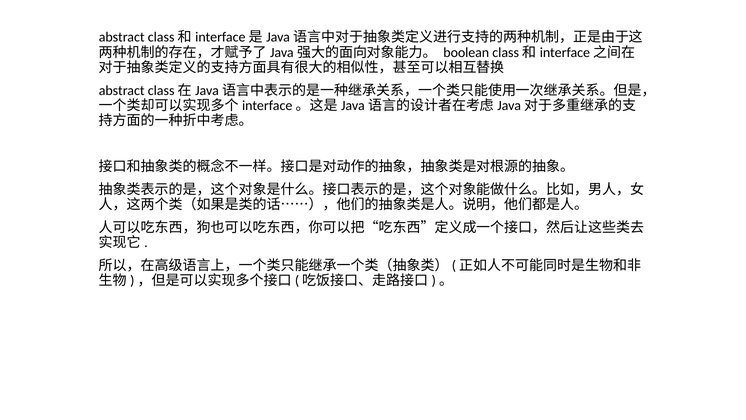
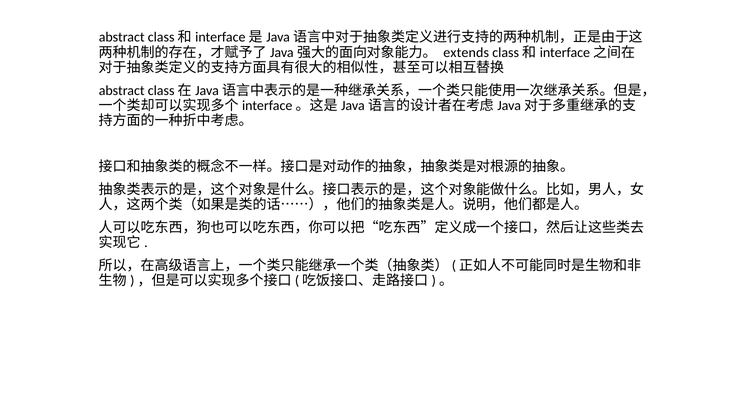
boolean: boolean -> extends
